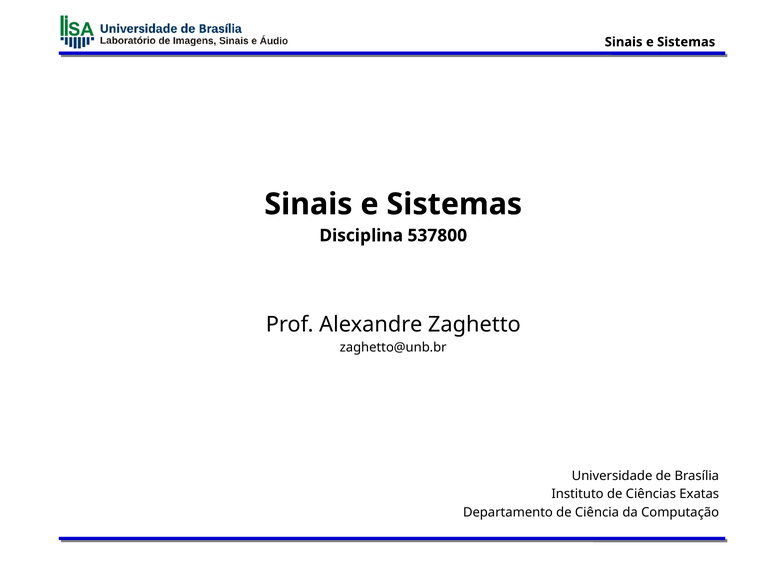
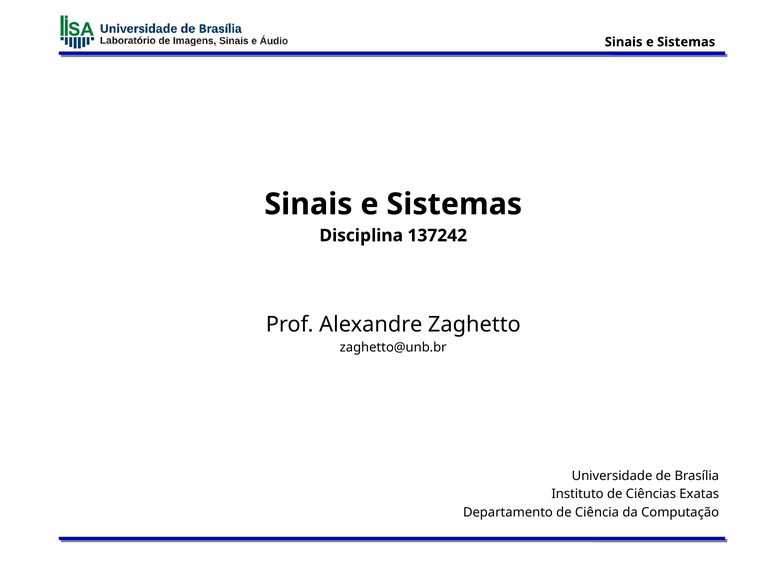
537800: 537800 -> 137242
